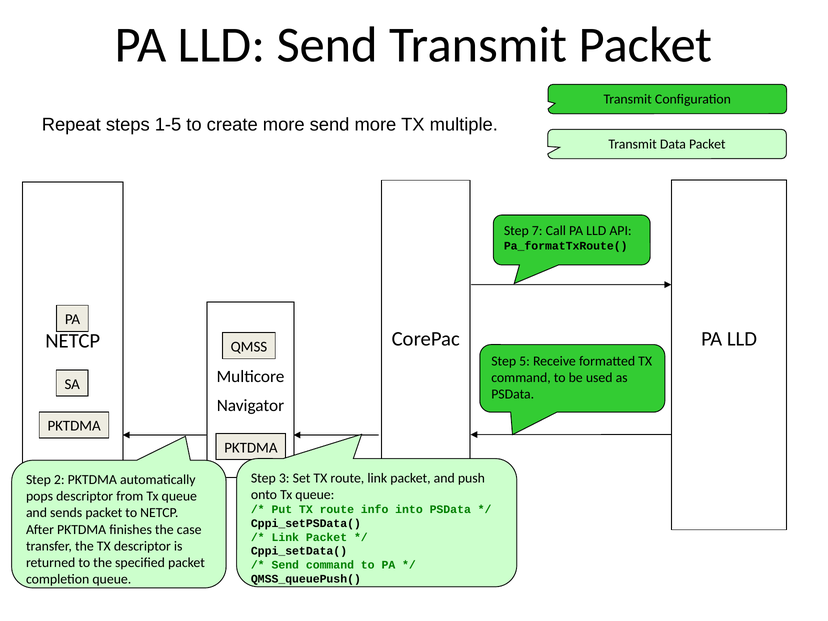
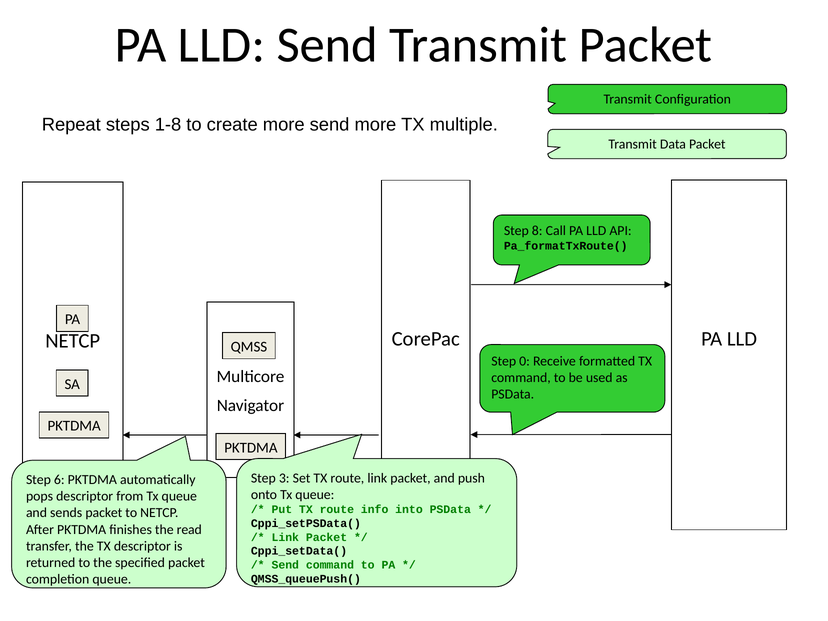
1-5: 1-5 -> 1-8
7: 7 -> 8
5: 5 -> 0
2: 2 -> 6
case: case -> read
